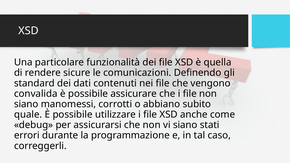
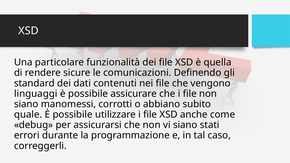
convalida: convalida -> linguaggi
